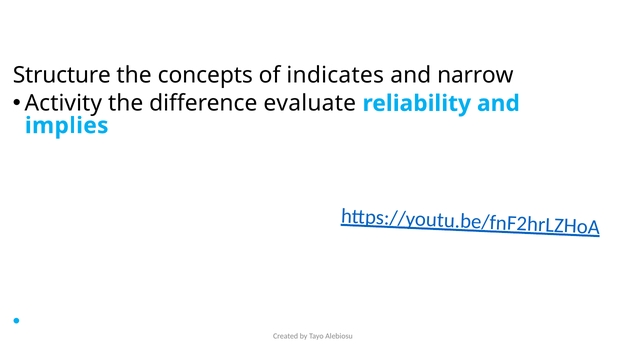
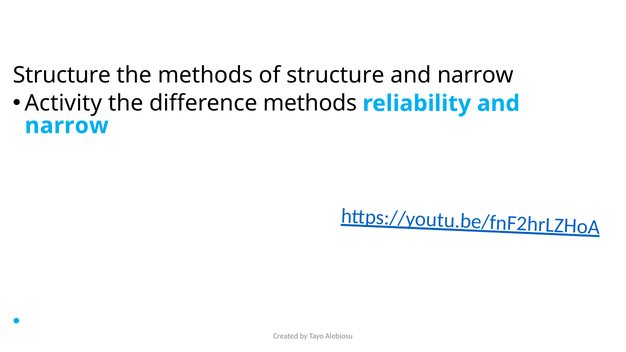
the concepts: concepts -> methods
of indicates: indicates -> structure
difference evaluate: evaluate -> methods
implies at (67, 126): implies -> narrow
